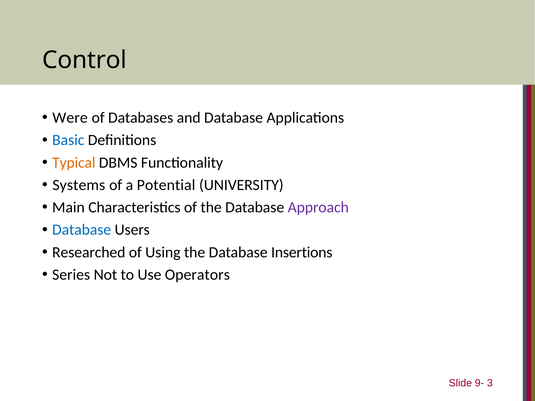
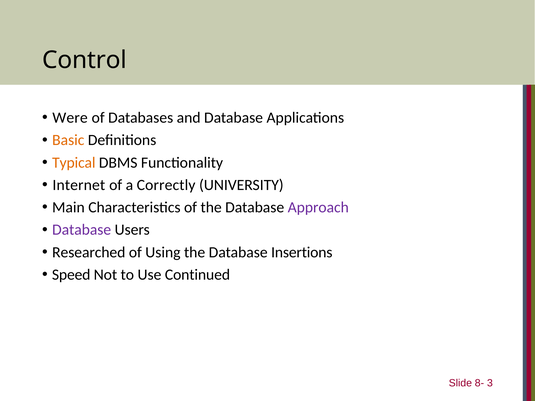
Basic colour: blue -> orange
Systems: Systems -> Internet
Potential: Potential -> Correctly
Database at (82, 230) colour: blue -> purple
Series: Series -> Speed
Operators: Operators -> Continued
9-: 9- -> 8-
